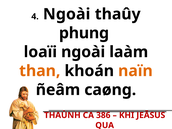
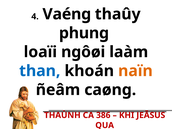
4 Ngoài: Ngoài -> Vaéng
loaïi ngoài: ngoài -> ngôøi
than colour: orange -> blue
